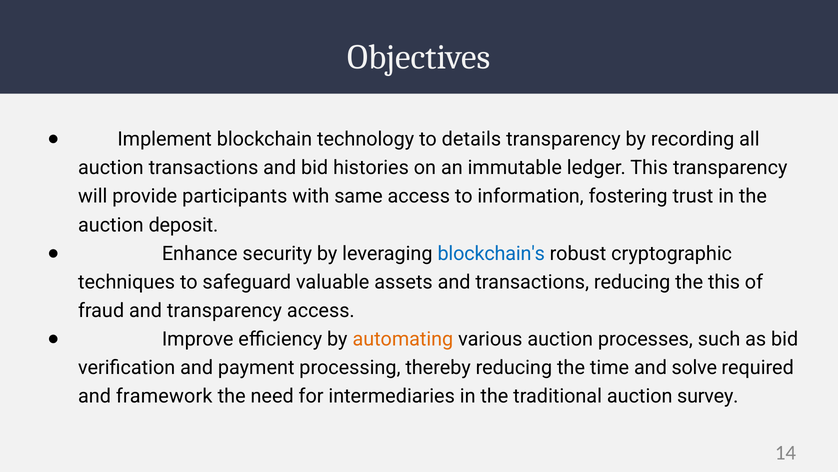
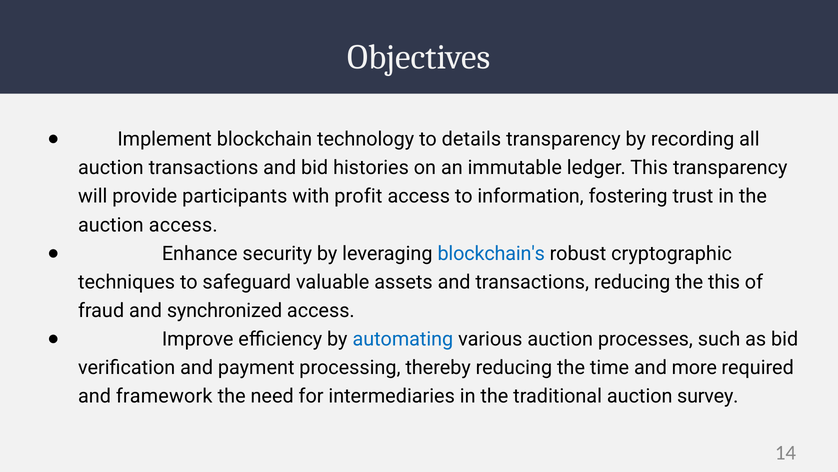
same: same -> profit
auction deposit: deposit -> access
and transparency: transparency -> synchronized
automating colour: orange -> blue
solve: solve -> more
